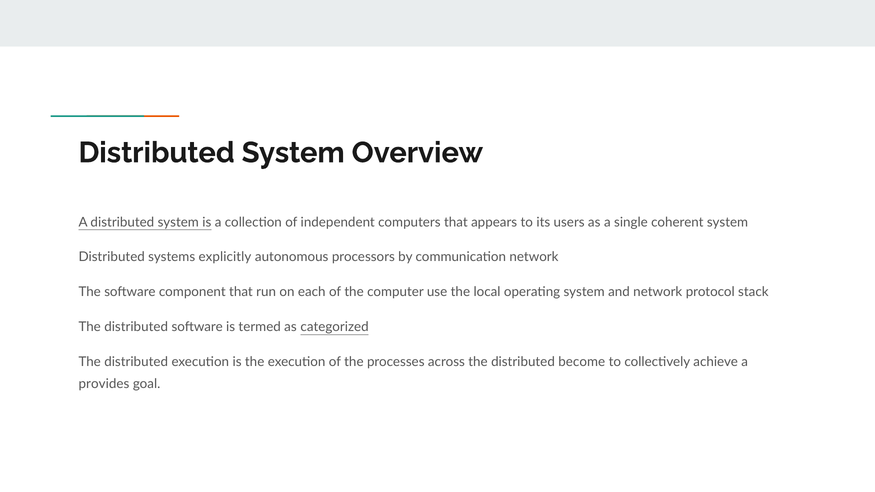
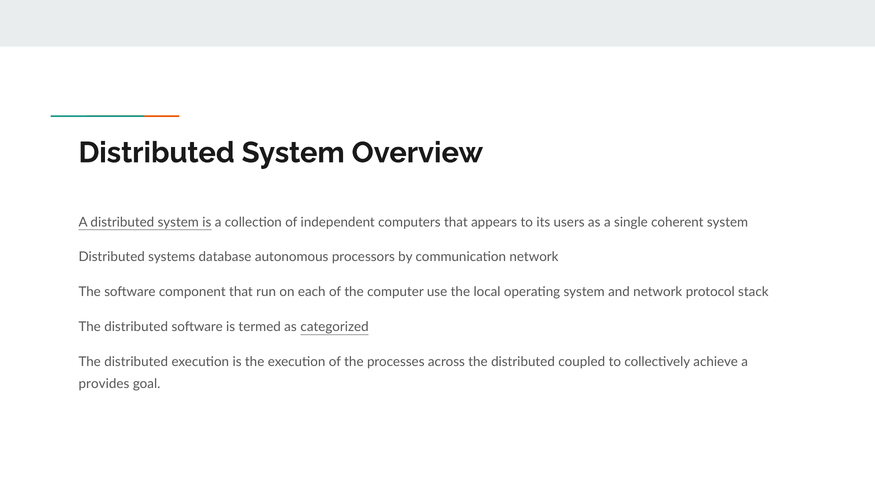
explicitly: explicitly -> database
become: become -> coupled
